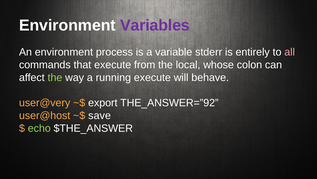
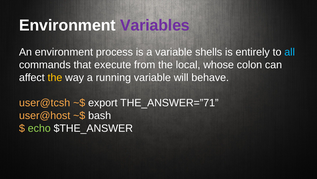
stderr: stderr -> shells
all colour: pink -> light blue
the at (55, 77) colour: light green -> yellow
running execute: execute -> variable
user@very: user@very -> user@tcsh
THE_ANSWER=”92: THE_ANSWER=”92 -> THE_ANSWER=”71
save: save -> bash
